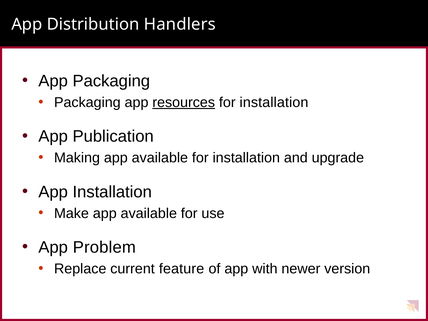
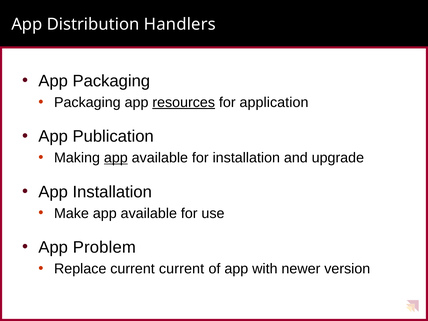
installation at (274, 102): installation -> application
app at (116, 158) underline: none -> present
current feature: feature -> current
